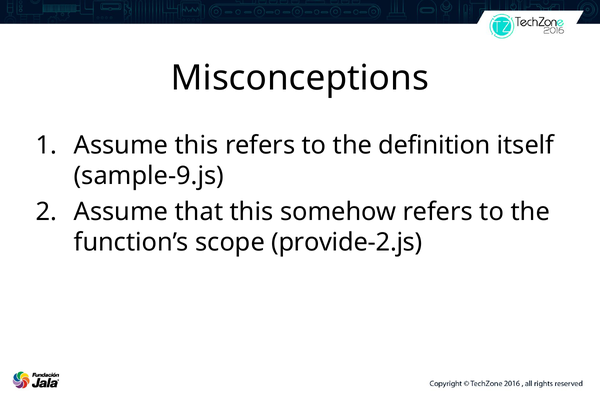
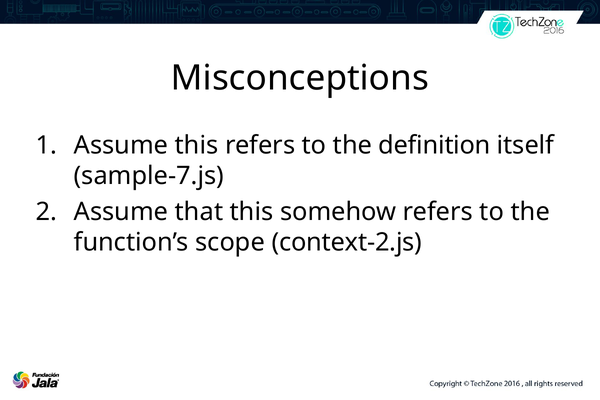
sample-9.js: sample-9.js -> sample-7.js
provide-2.js: provide-2.js -> context-2.js
